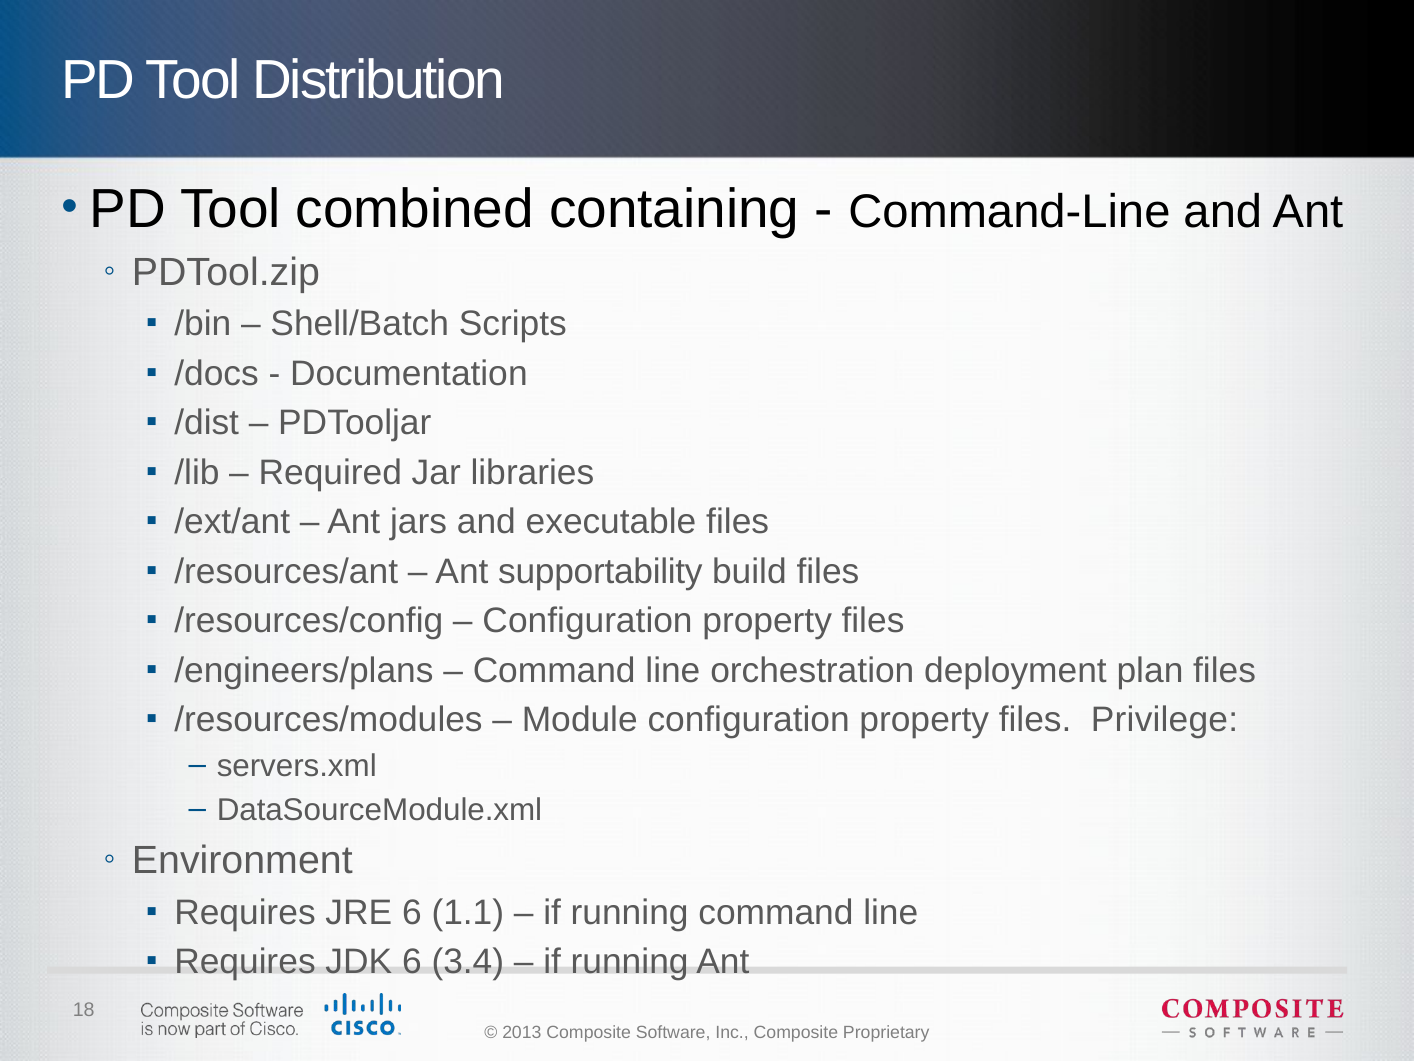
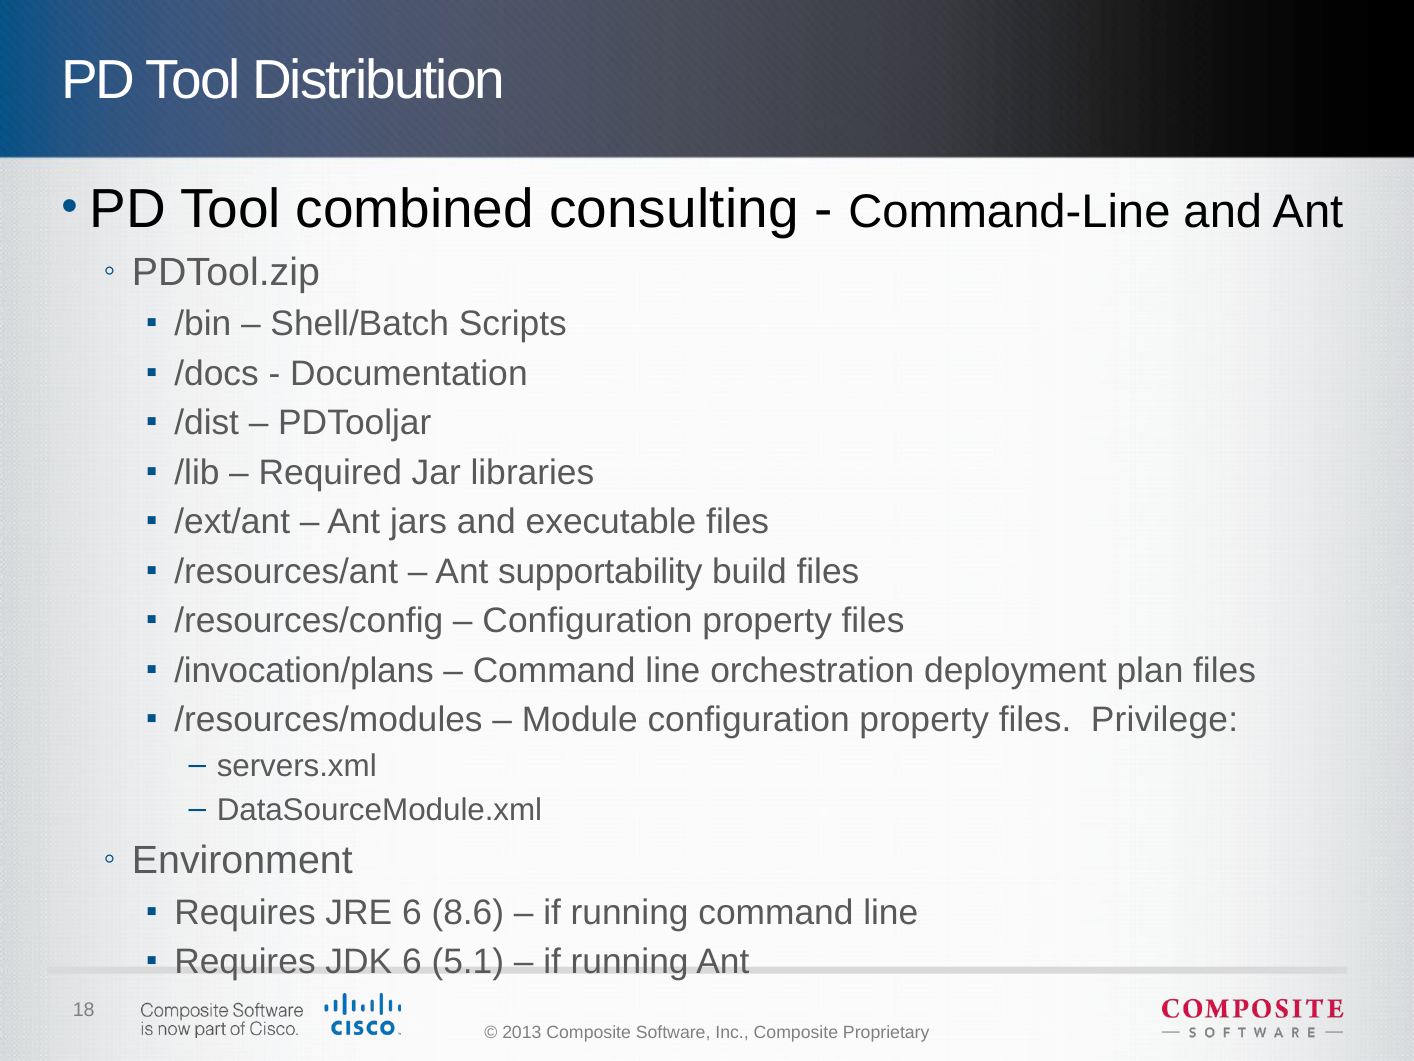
containing: containing -> consulting
/engineers/plans: /engineers/plans -> /invocation/plans
1.1: 1.1 -> 8.6
3.4: 3.4 -> 5.1
